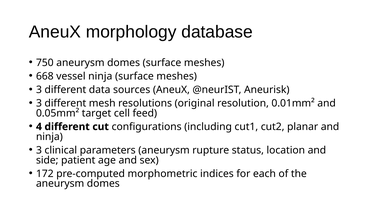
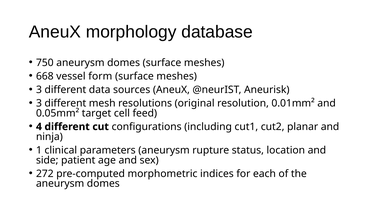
vessel ninja: ninja -> form
3 at (39, 150): 3 -> 1
172: 172 -> 272
